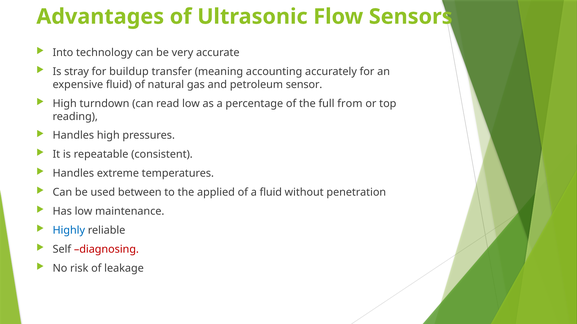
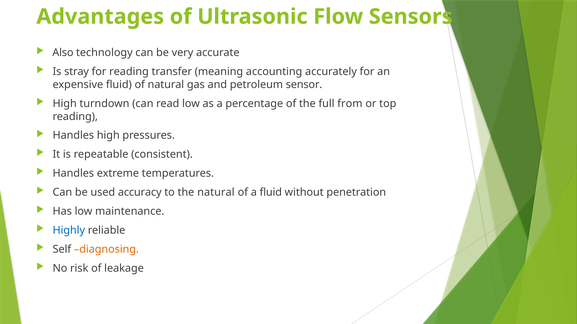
Into: Into -> Also
for buildup: buildup -> reading
between: between -> accuracy
the applied: applied -> natural
diagnosing colour: red -> orange
